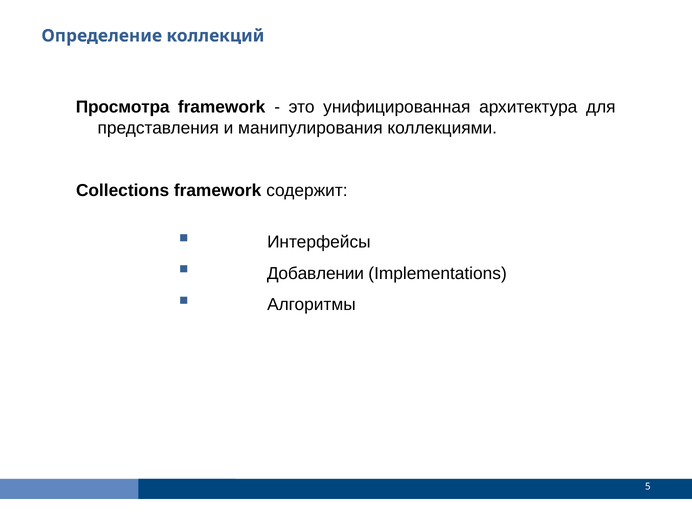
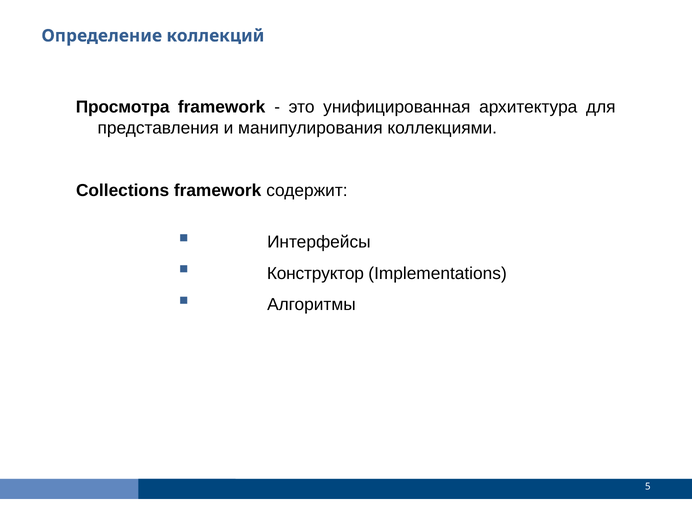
Добавлении: Добавлении -> Конструктор
